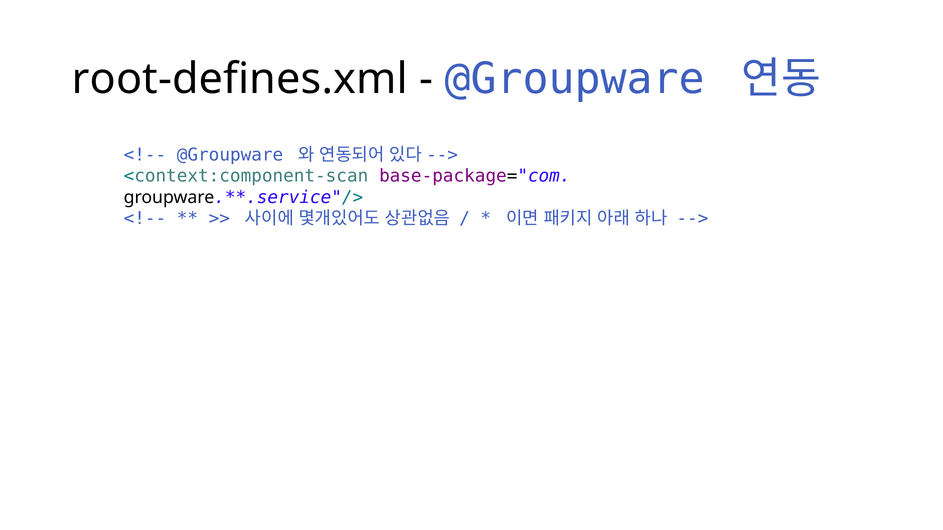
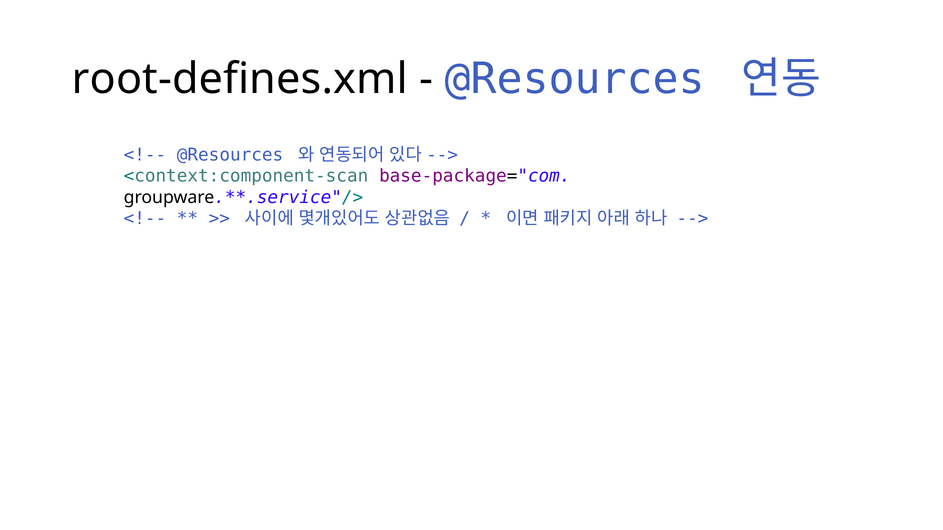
@Groupware at (575, 79): @Groupware -> @Resources
@Groupware at (230, 155): @Groupware -> @Resources
